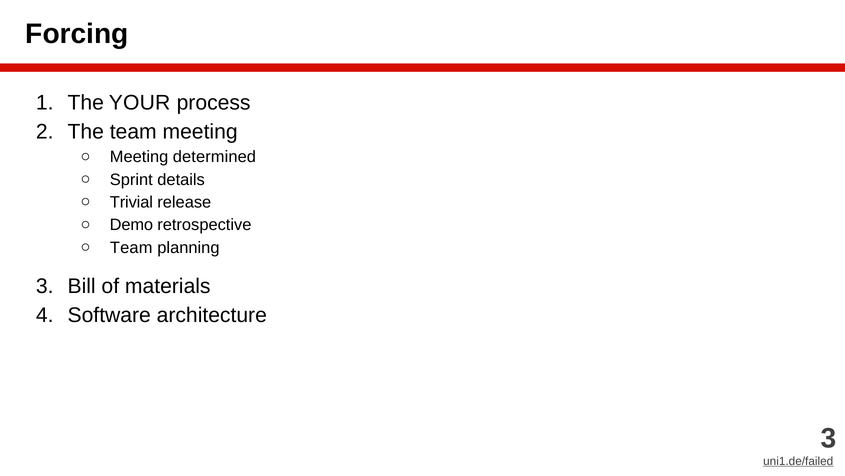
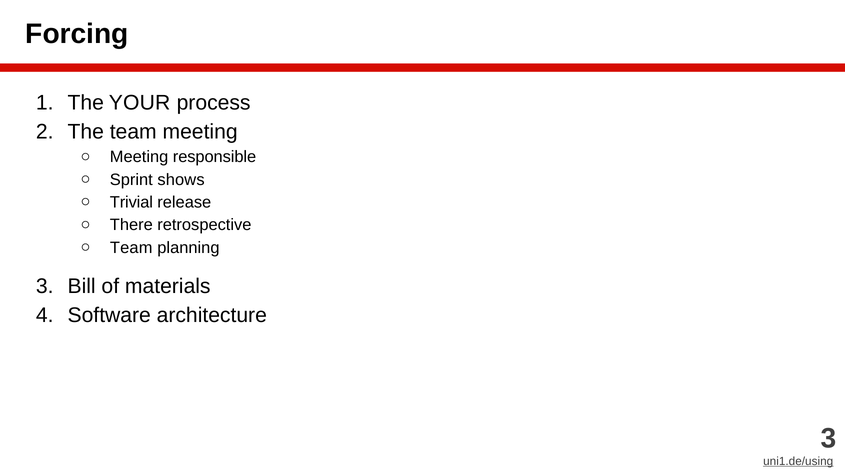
determined: determined -> responsible
details: details -> shows
Demo: Demo -> There
uni1.de/failed: uni1.de/failed -> uni1.de/using
